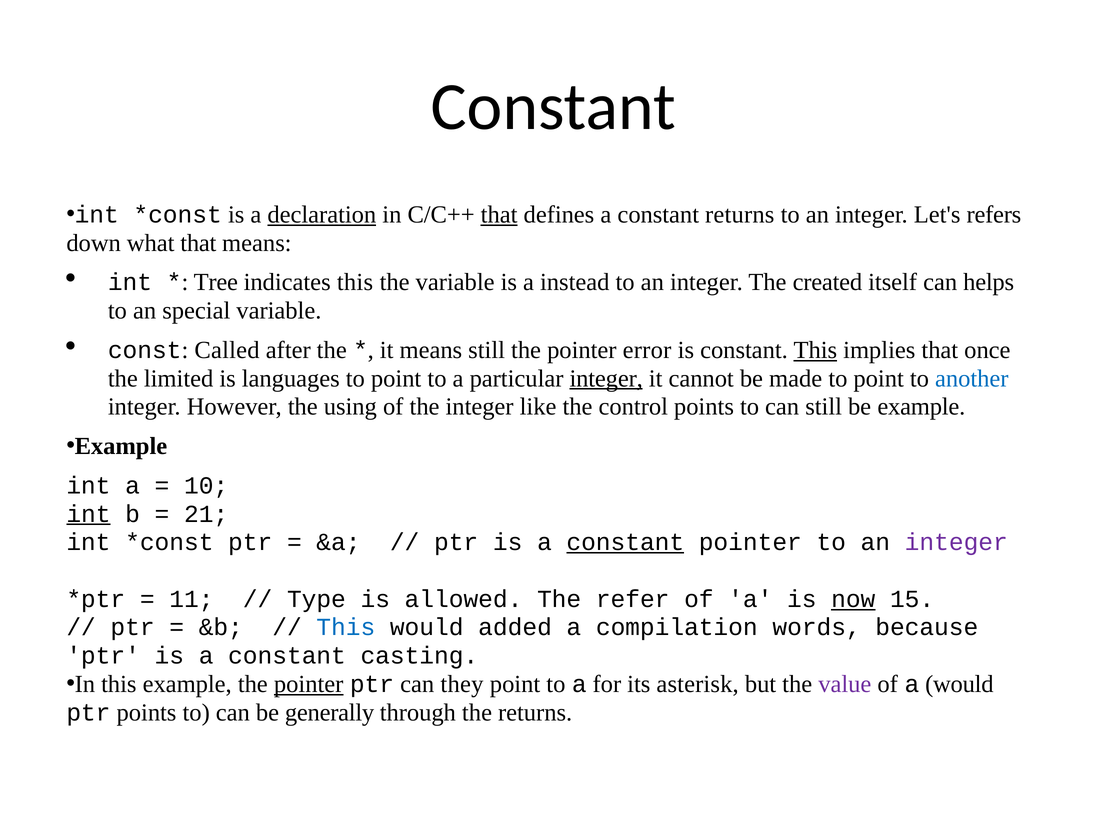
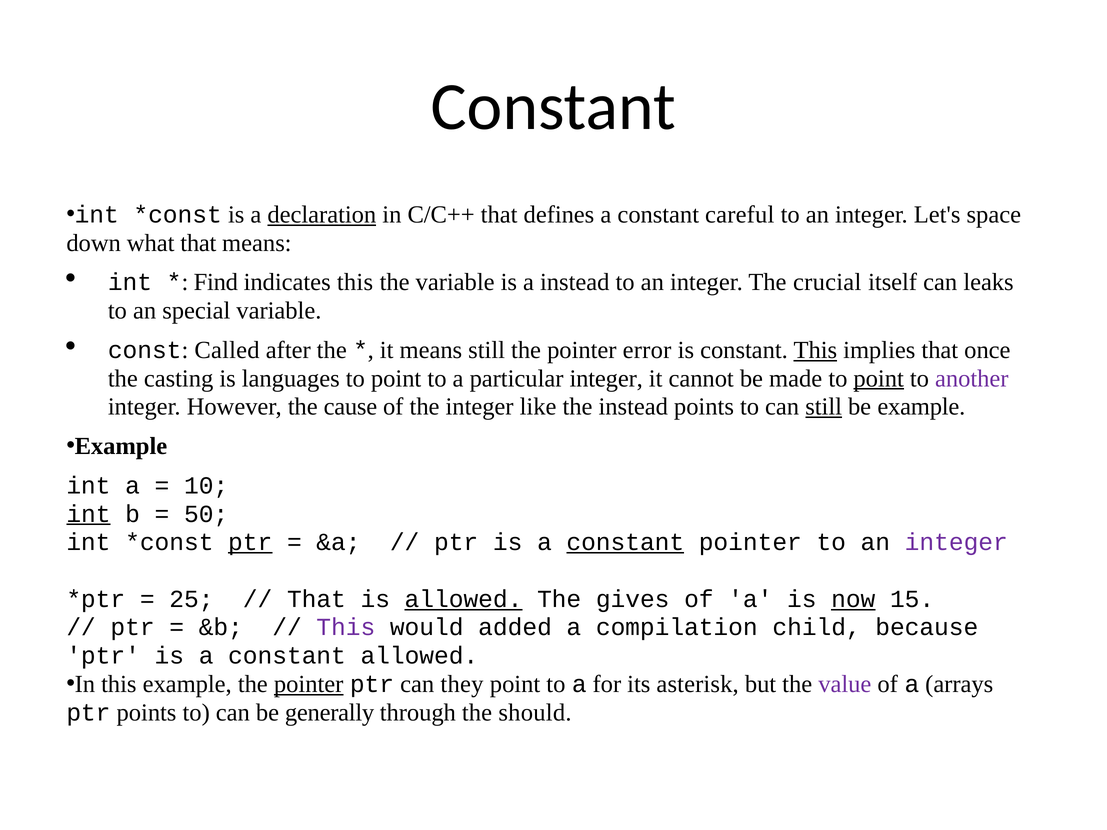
that at (499, 215) underline: present -> none
constant returns: returns -> careful
refers: refers -> space
Tree: Tree -> Find
created: created -> crucial
helps: helps -> leaks
limited: limited -> casting
integer at (606, 379) underline: present -> none
point at (879, 379) underline: none -> present
another colour: blue -> purple
using: using -> cause
the control: control -> instead
still at (824, 407) underline: none -> present
21: 21 -> 50
ptr at (250, 542) underline: none -> present
11: 11 -> 25
Type at (316, 599): Type -> That
allowed at (464, 599) underline: none -> present
refer: refer -> gives
This at (346, 628) colour: blue -> purple
words: words -> child
constant casting: casting -> allowed
a would: would -> arrays
the returns: returns -> should
